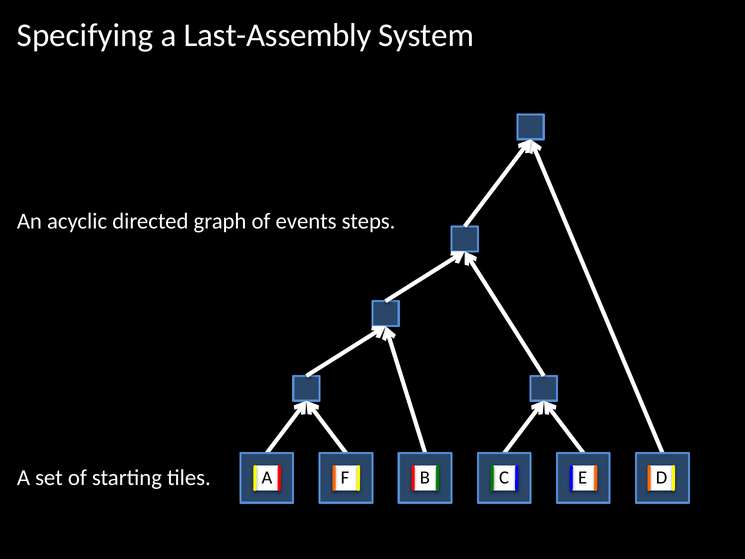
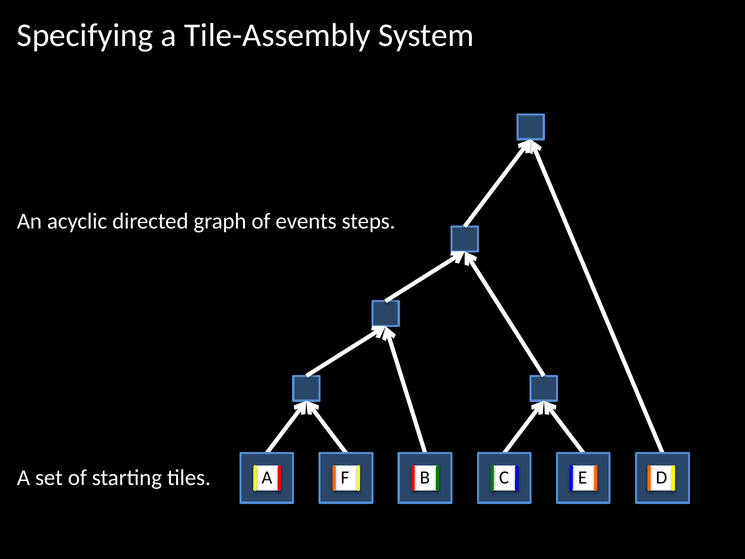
Last-Assembly: Last-Assembly -> Tile-Assembly
